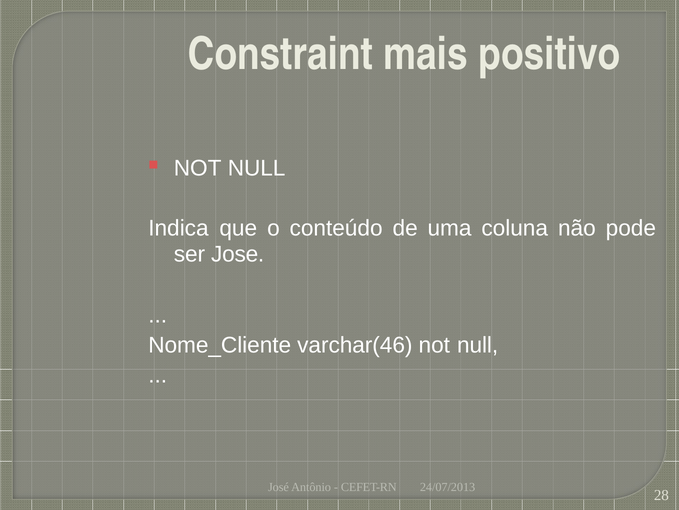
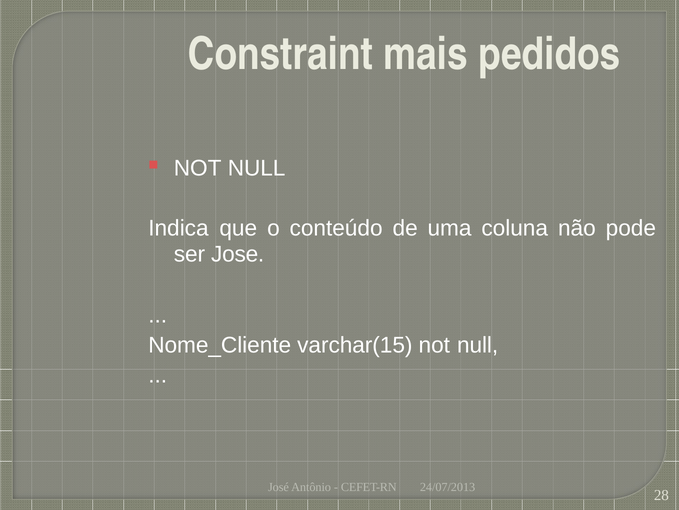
positivo: positivo -> pedidos
varchar(46: varchar(46 -> varchar(15
